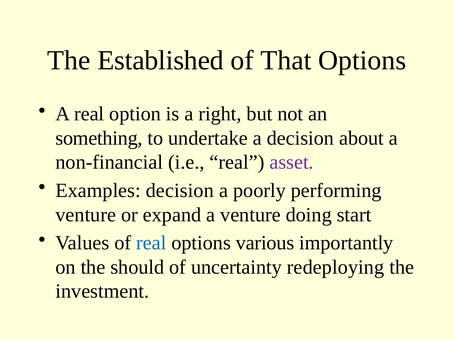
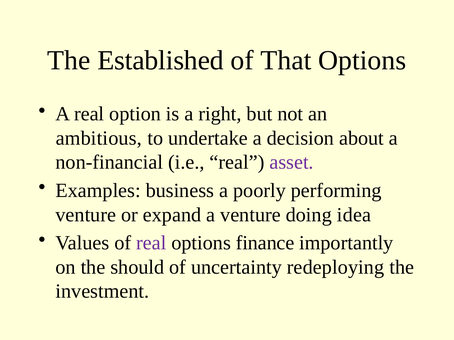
something: something -> ambitious
Examples decision: decision -> business
start: start -> idea
real at (151, 243) colour: blue -> purple
various: various -> finance
